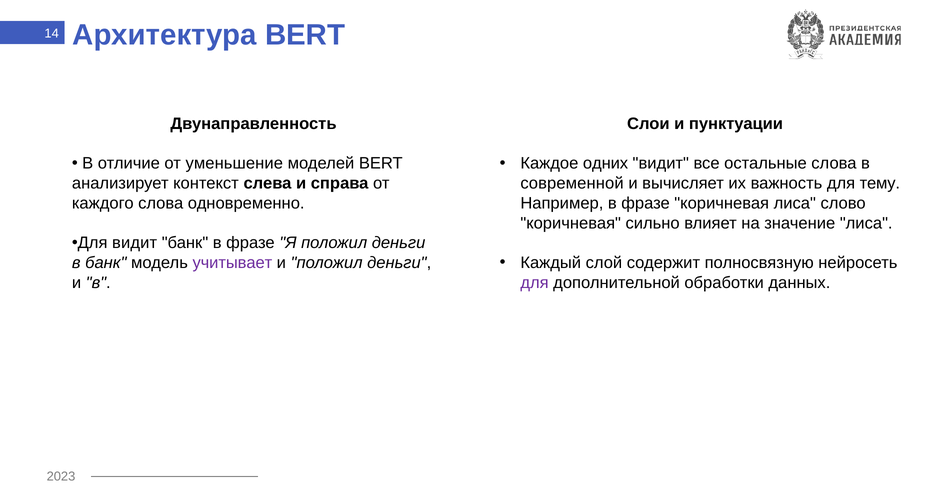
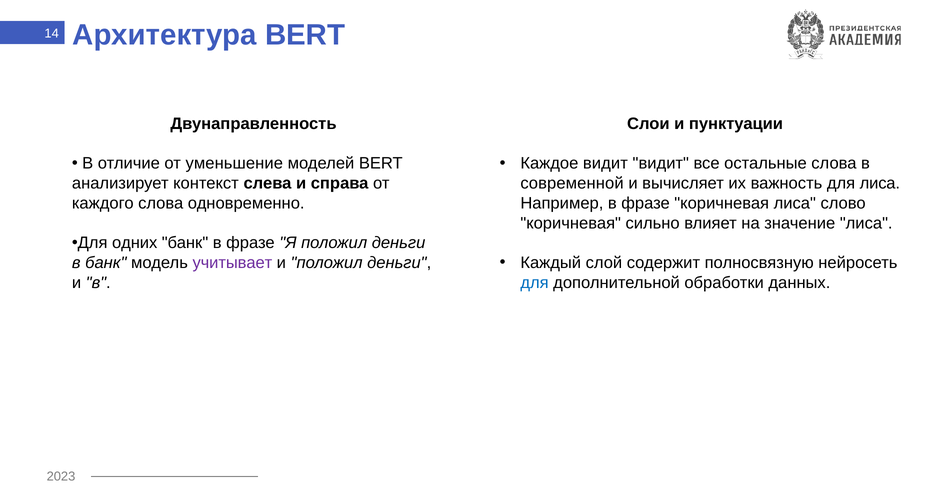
Каждое одних: одних -> видит
для тему: тему -> лиса
Для видит: видит -> одних
для at (535, 283) colour: purple -> blue
